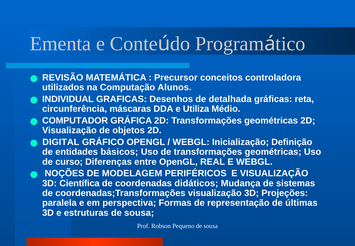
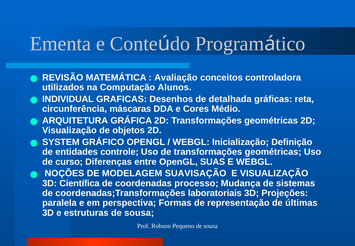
Precursor: Precursor -> Avaliação
Utiliza: Utiliza -> Cores
COMPUTADOR: COMPUTADOR -> ARQUITETURA
DIGITAL: DIGITAL -> SYSTEM
básicos: básicos -> controle
REAL: REAL -> SUAS
PERIFÉRICOS: PERIFÉRICOS -> SUAVISAÇÃO
didáticos: didáticos -> processo
coordenadas;Transformações visualização: visualização -> laboratoriais
